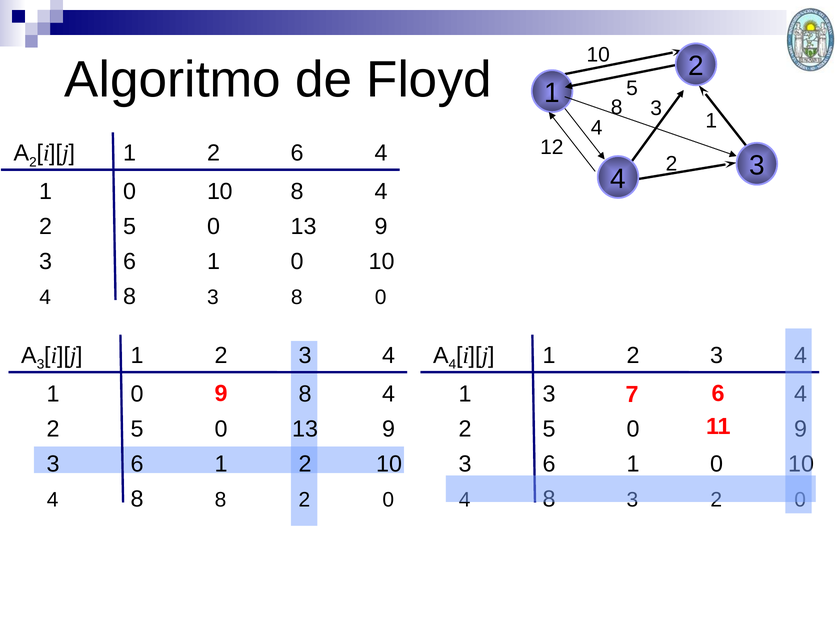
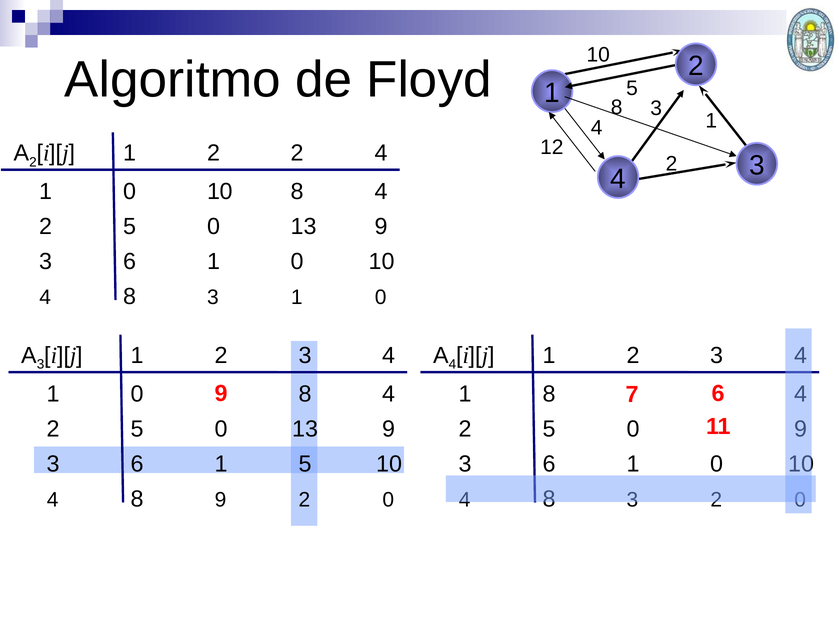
2 6: 6 -> 2
8 3 8: 8 -> 1
1 3: 3 -> 8
6 1 2: 2 -> 5
4 8 8: 8 -> 9
